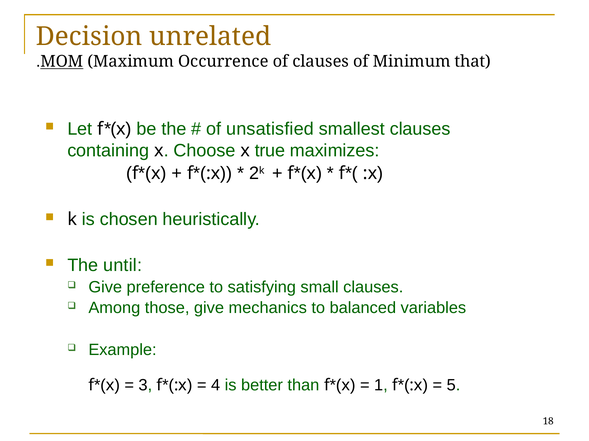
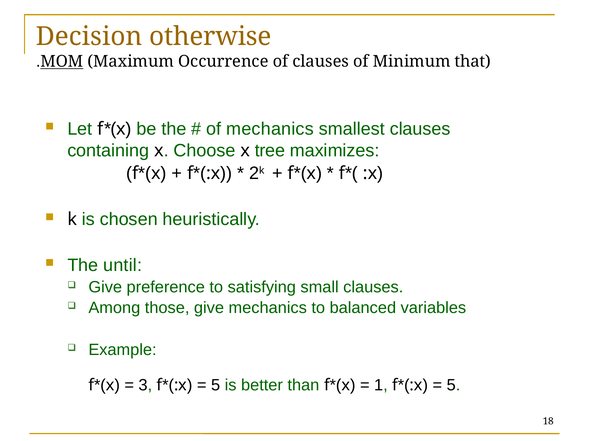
unrelated: unrelated -> otherwise
of unsatisfied: unsatisfied -> mechanics
true: true -> tree
4 at (216, 386): 4 -> 5
